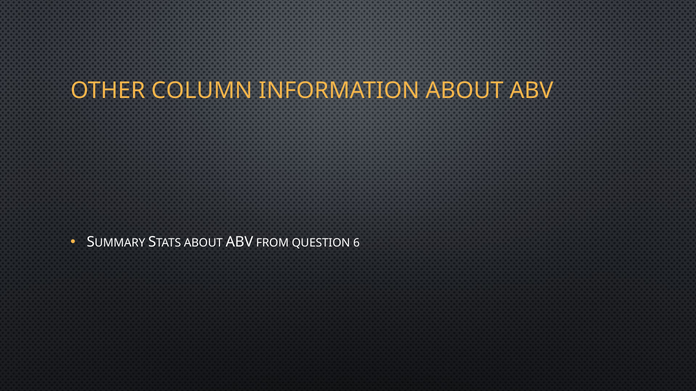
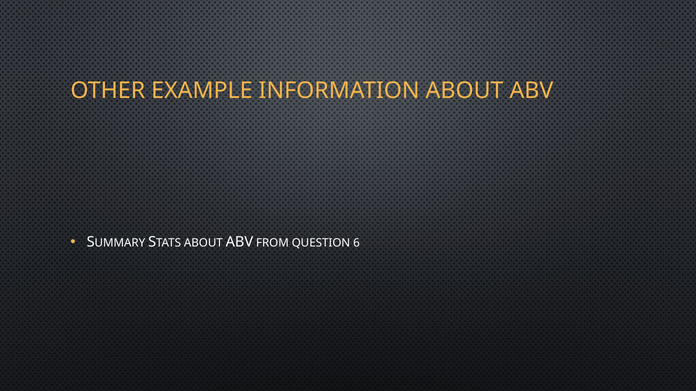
COLUMN: COLUMN -> EXAMPLE
